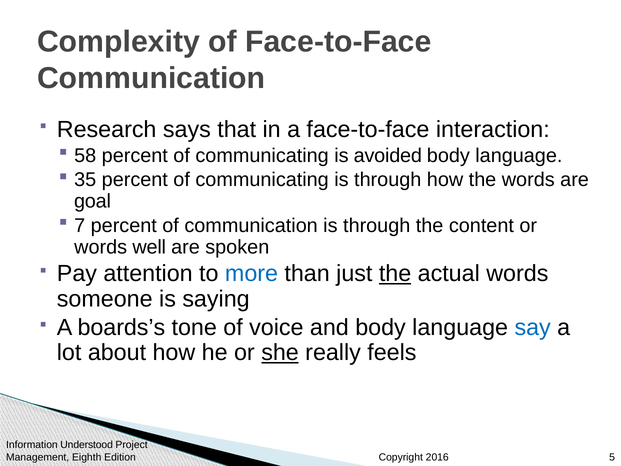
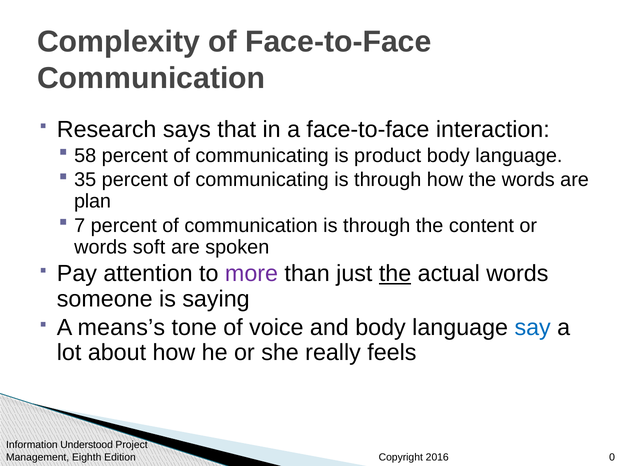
avoided: avoided -> product
goal: goal -> plan
well: well -> soft
more colour: blue -> purple
boards’s: boards’s -> means’s
she underline: present -> none
5: 5 -> 0
